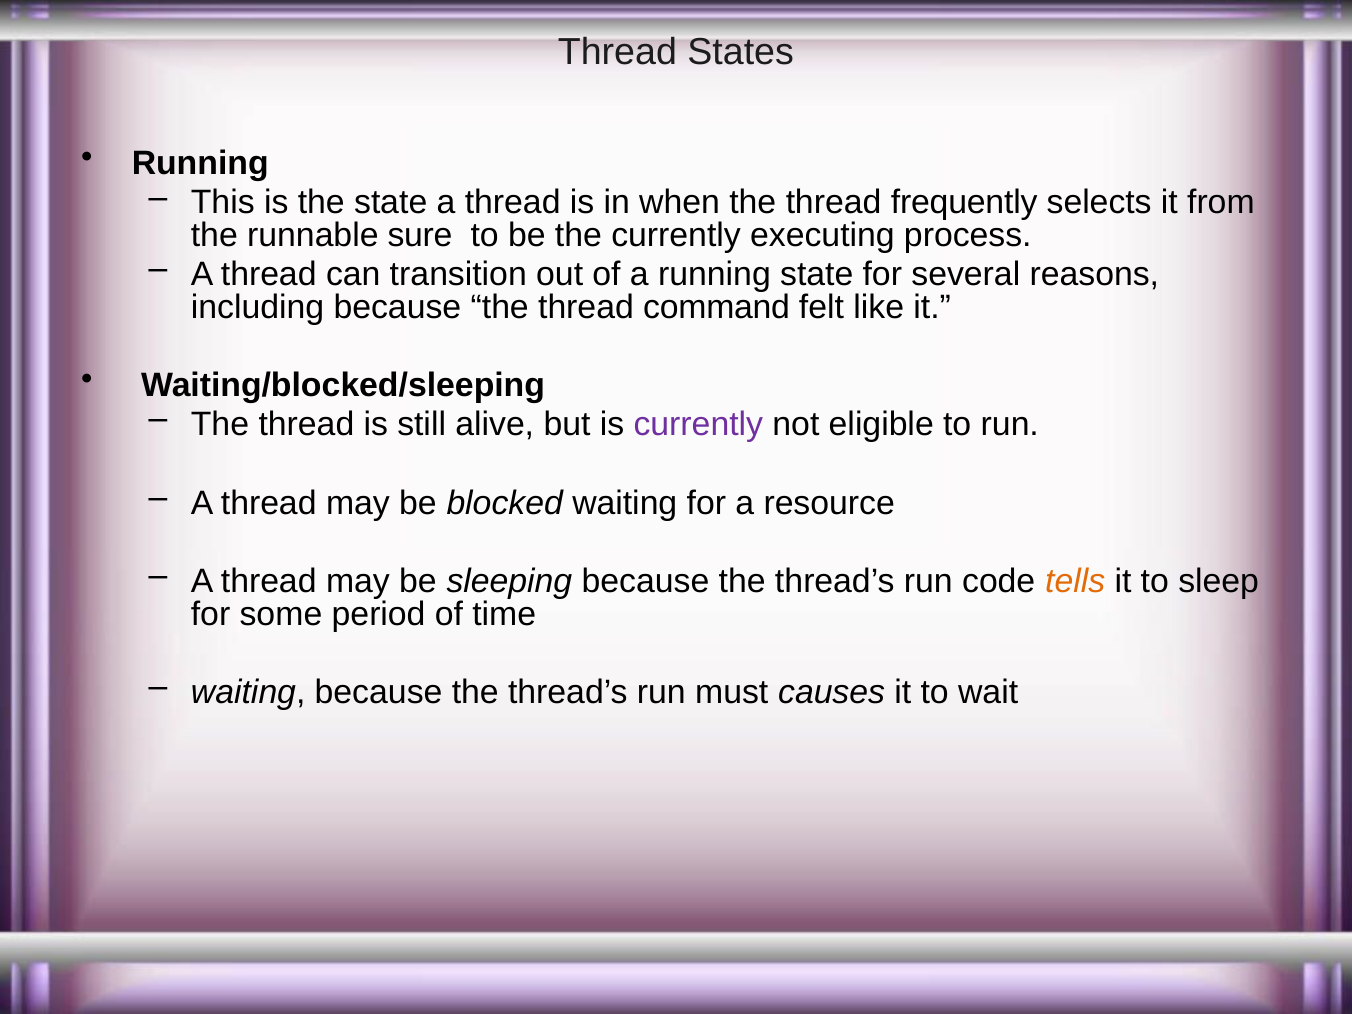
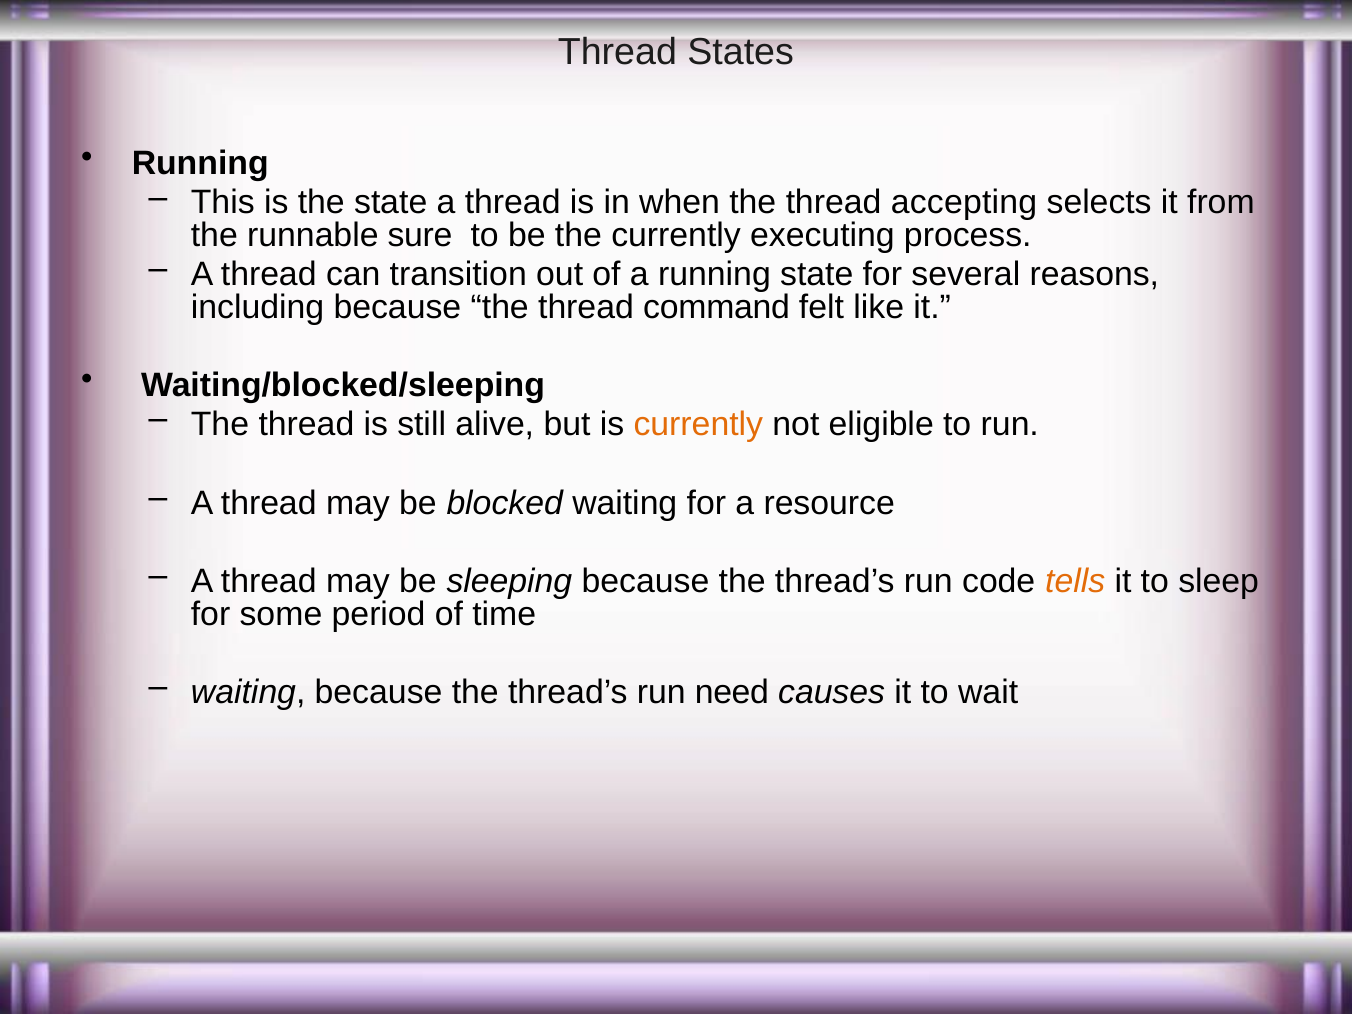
frequently: frequently -> accepting
currently at (698, 425) colour: purple -> orange
must: must -> need
